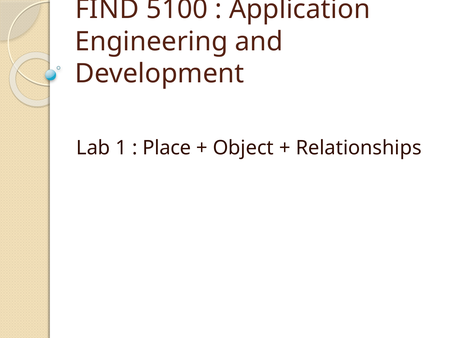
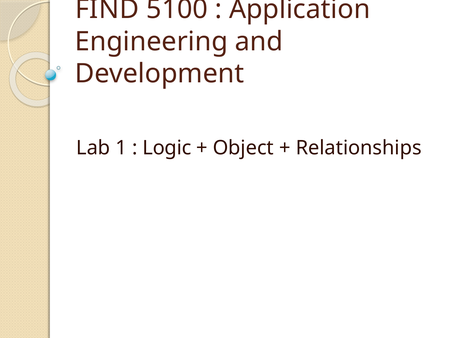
Place: Place -> Logic
